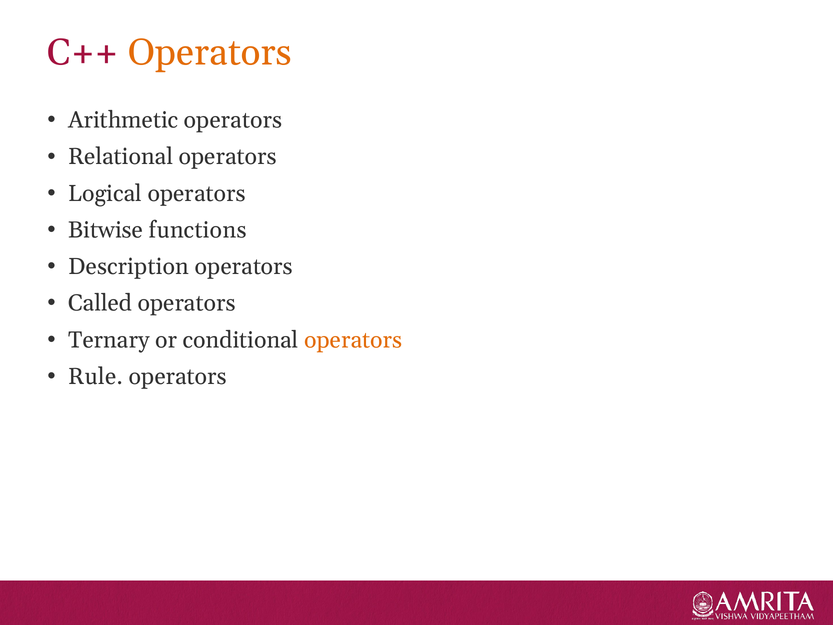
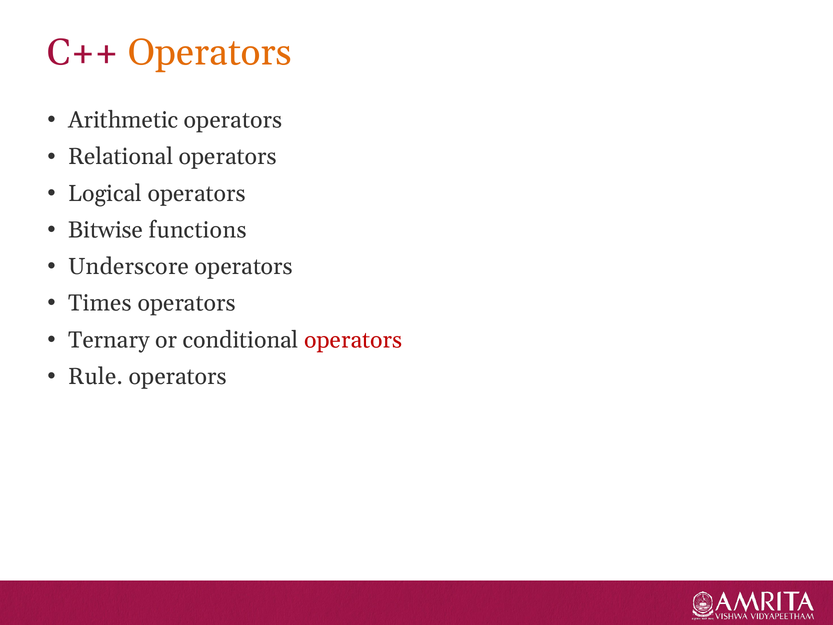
Description: Description -> Underscore
Called: Called -> Times
operators at (353, 340) colour: orange -> red
